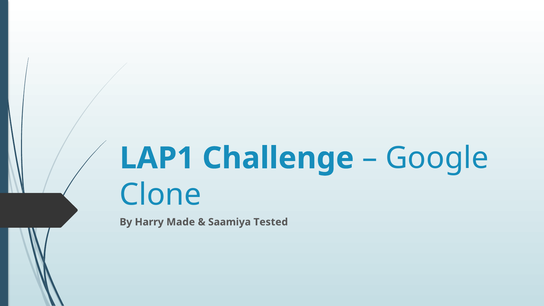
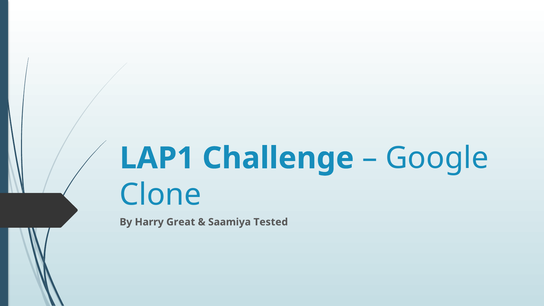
Made: Made -> Great
